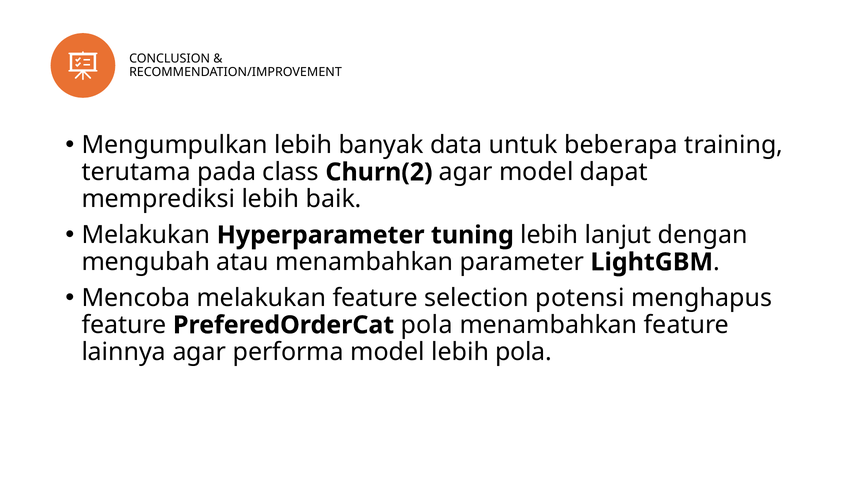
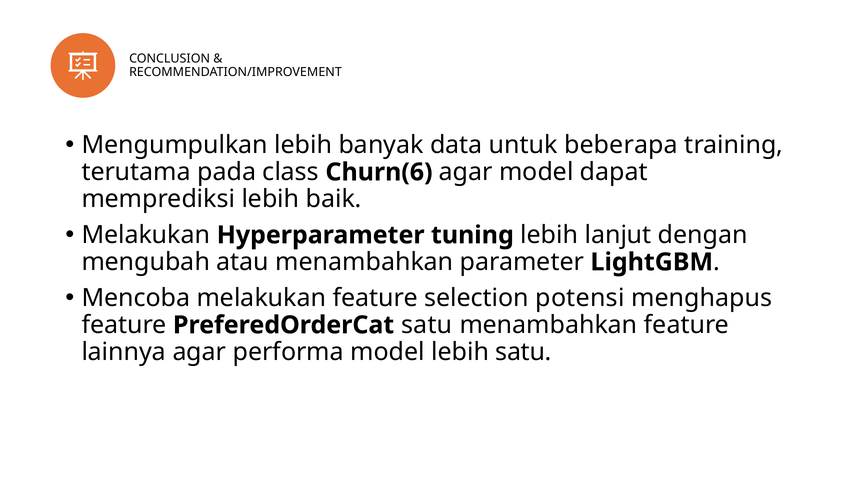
Churn(2: Churn(2 -> Churn(6
PreferedOrderCat pola: pola -> satu
lebih pola: pola -> satu
